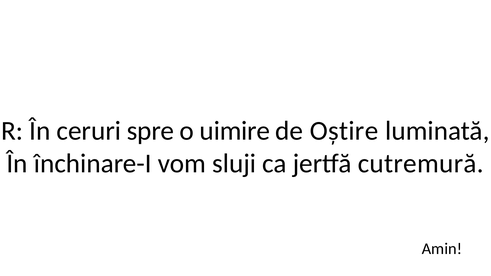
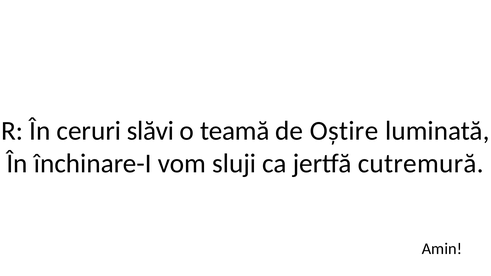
spre: spre -> slăvi
uimire: uimire -> teamă
